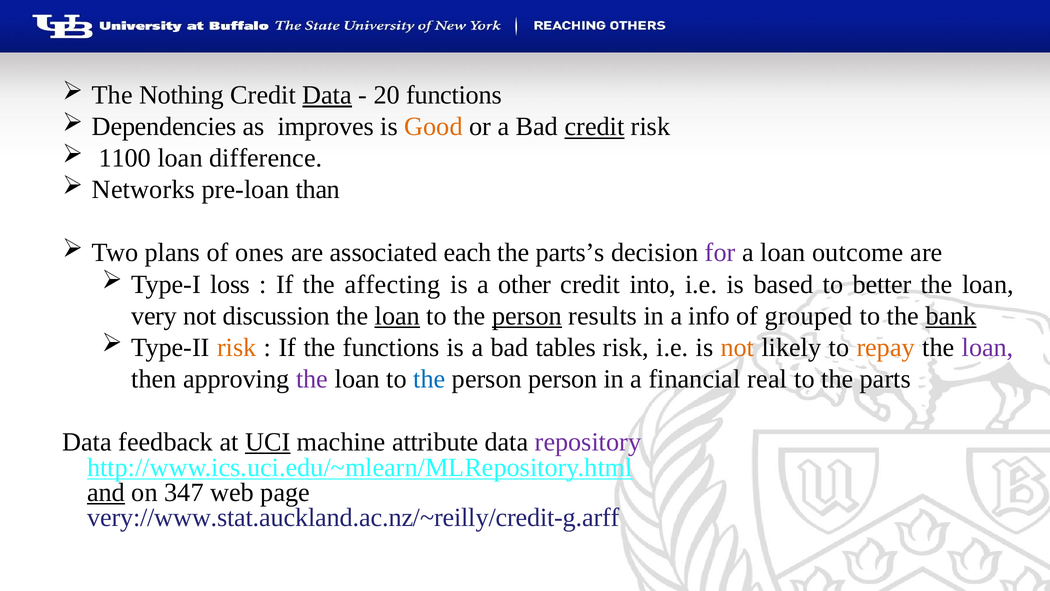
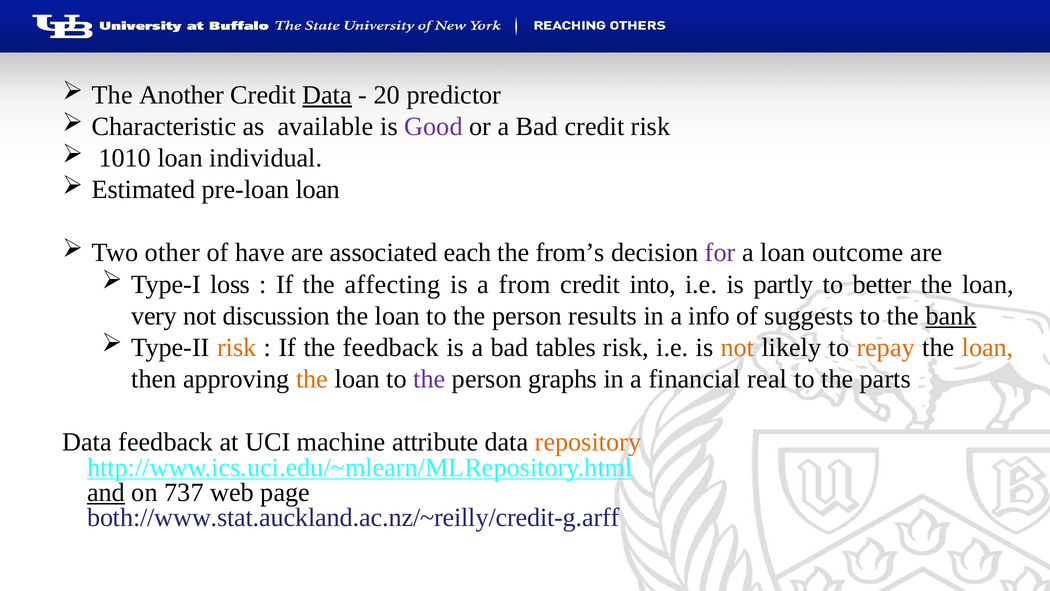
Nothing: Nothing -> Another
20 functions: functions -> predictor
Dependencies: Dependencies -> Characteristic
improves: improves -> available
Good colour: orange -> purple
credit at (594, 127) underline: present -> none
1100: 1100 -> 1010
difference: difference -> individual
Networks: Networks -> Estimated
pre-loan than: than -> loan
plans: plans -> other
ones: ones -> have
parts’s: parts’s -> from’s
other: other -> from
based: based -> partly
loan at (397, 316) underline: present -> none
person at (527, 316) underline: present -> none
grouped: grouped -> suggests
the functions: functions -> feedback
loan at (988, 347) colour: purple -> orange
the at (312, 379) colour: purple -> orange
the at (429, 379) colour: blue -> purple
person person: person -> graphs
UCI underline: present -> none
repository colour: purple -> orange
347: 347 -> 737
very://www.stat.auckland.ac.nz/~reilly/credit-g.arff: very://www.stat.auckland.ac.nz/~reilly/credit-g.arff -> both://www.stat.auckland.ac.nz/~reilly/credit-g.arff
